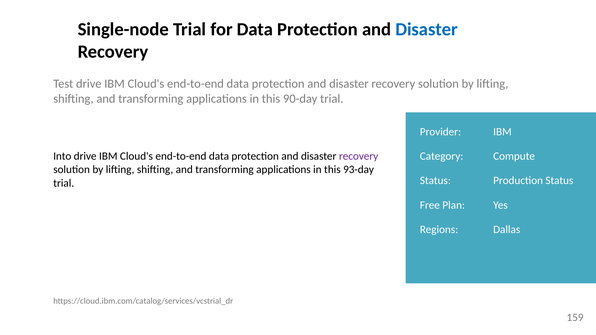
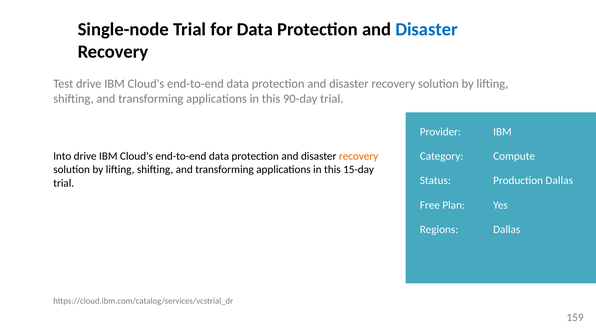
recovery at (359, 156) colour: purple -> orange
93-day: 93-day -> 15-day
Production Status: Status -> Dallas
